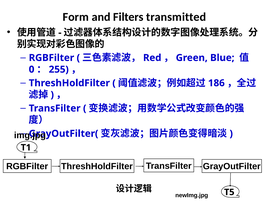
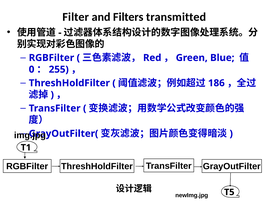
Form: Form -> Filter
